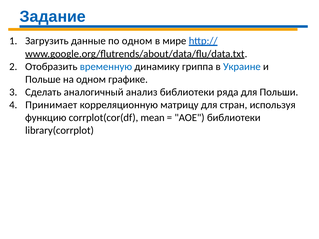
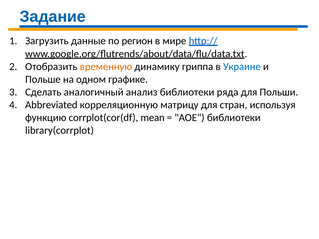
по одном: одном -> регион
временную colour: blue -> orange
Принимает: Принимает -> Abbreviated
